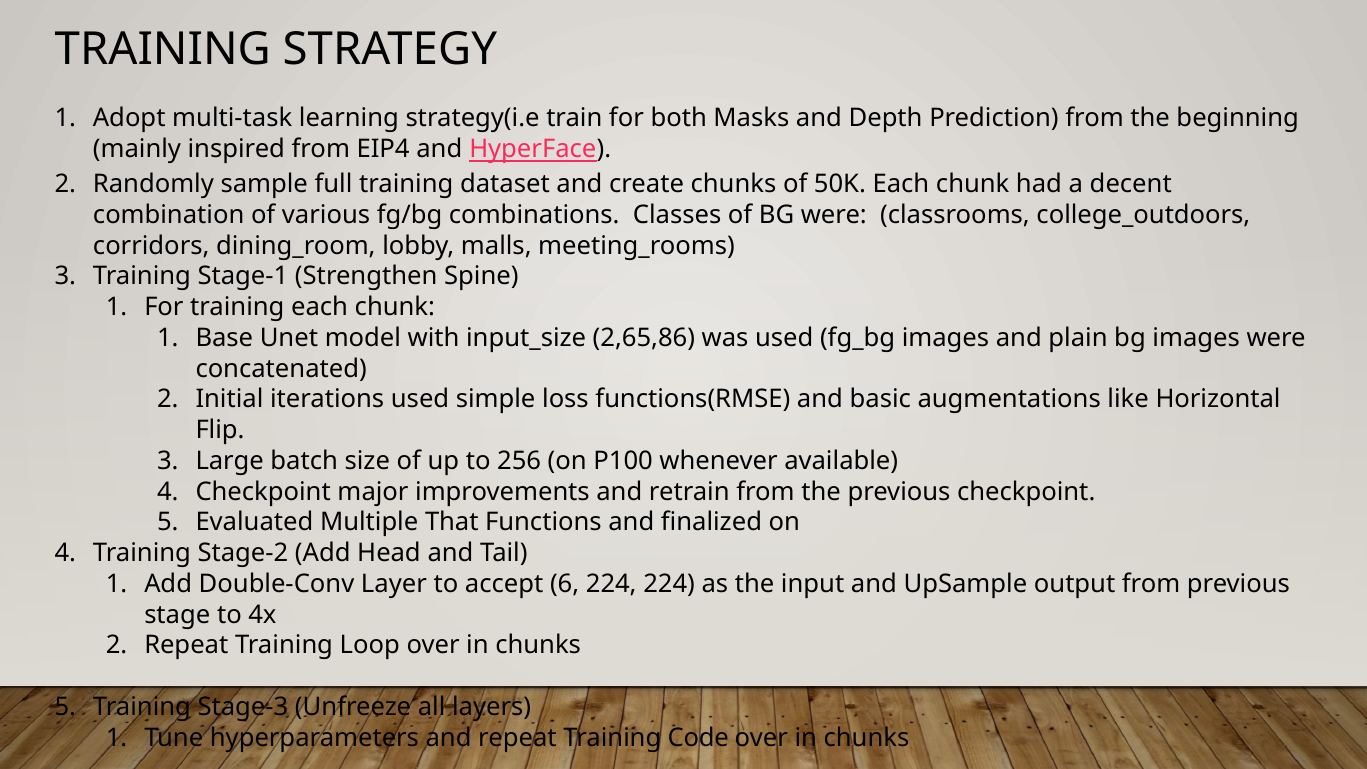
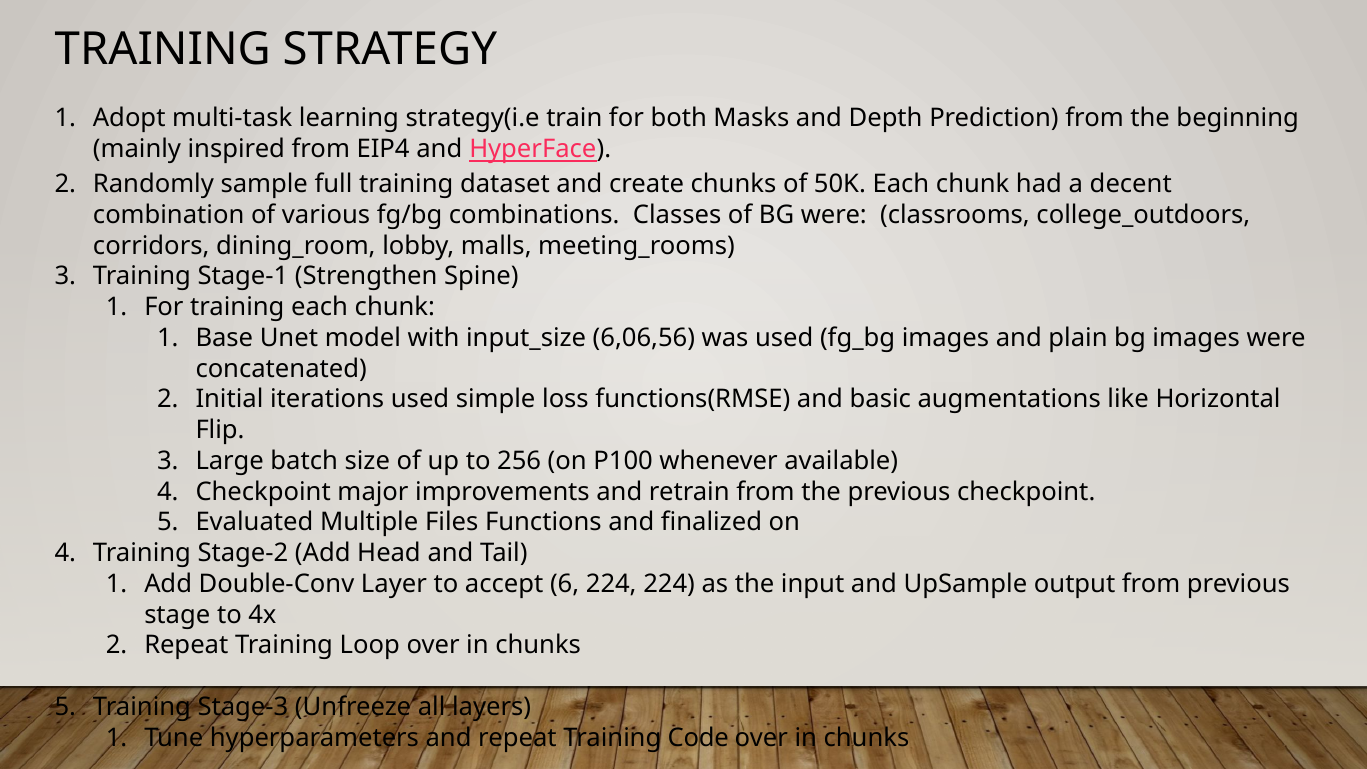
2,65,86: 2,65,86 -> 6,06,56
That: That -> Files
